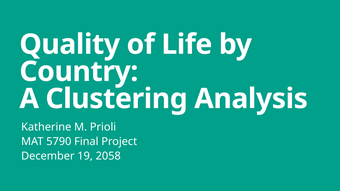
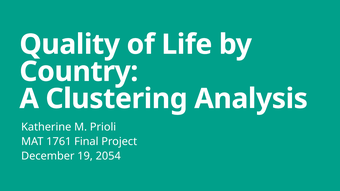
5790: 5790 -> 1761
2058: 2058 -> 2054
